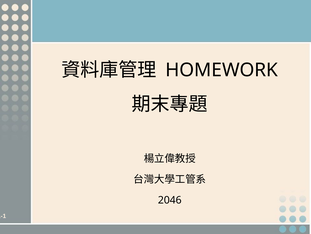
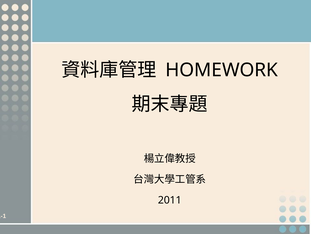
2046: 2046 -> 2011
